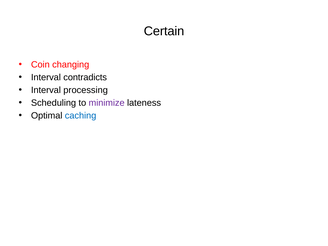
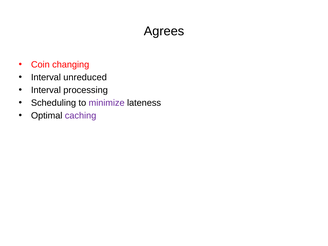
Certain: Certain -> Agrees
contradicts: contradicts -> unreduced
caching colour: blue -> purple
